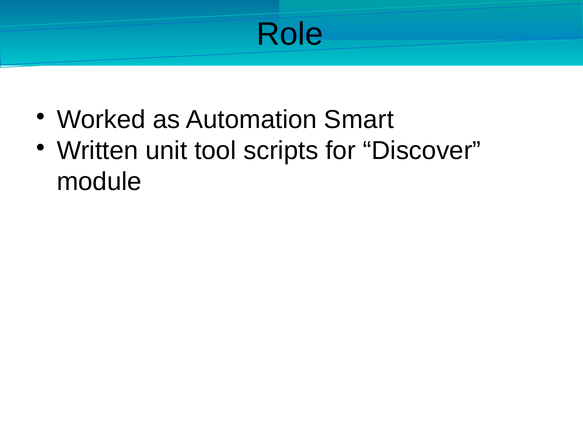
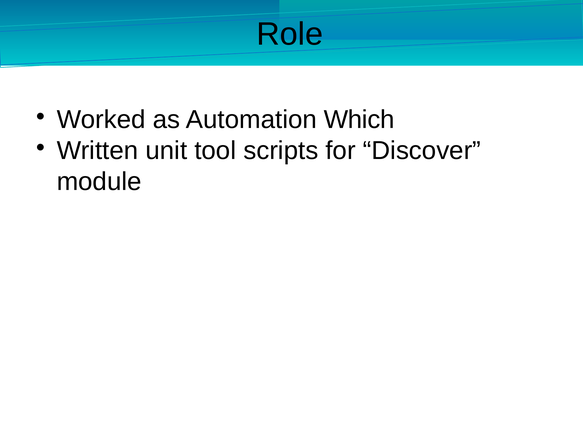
Smart: Smart -> Which
